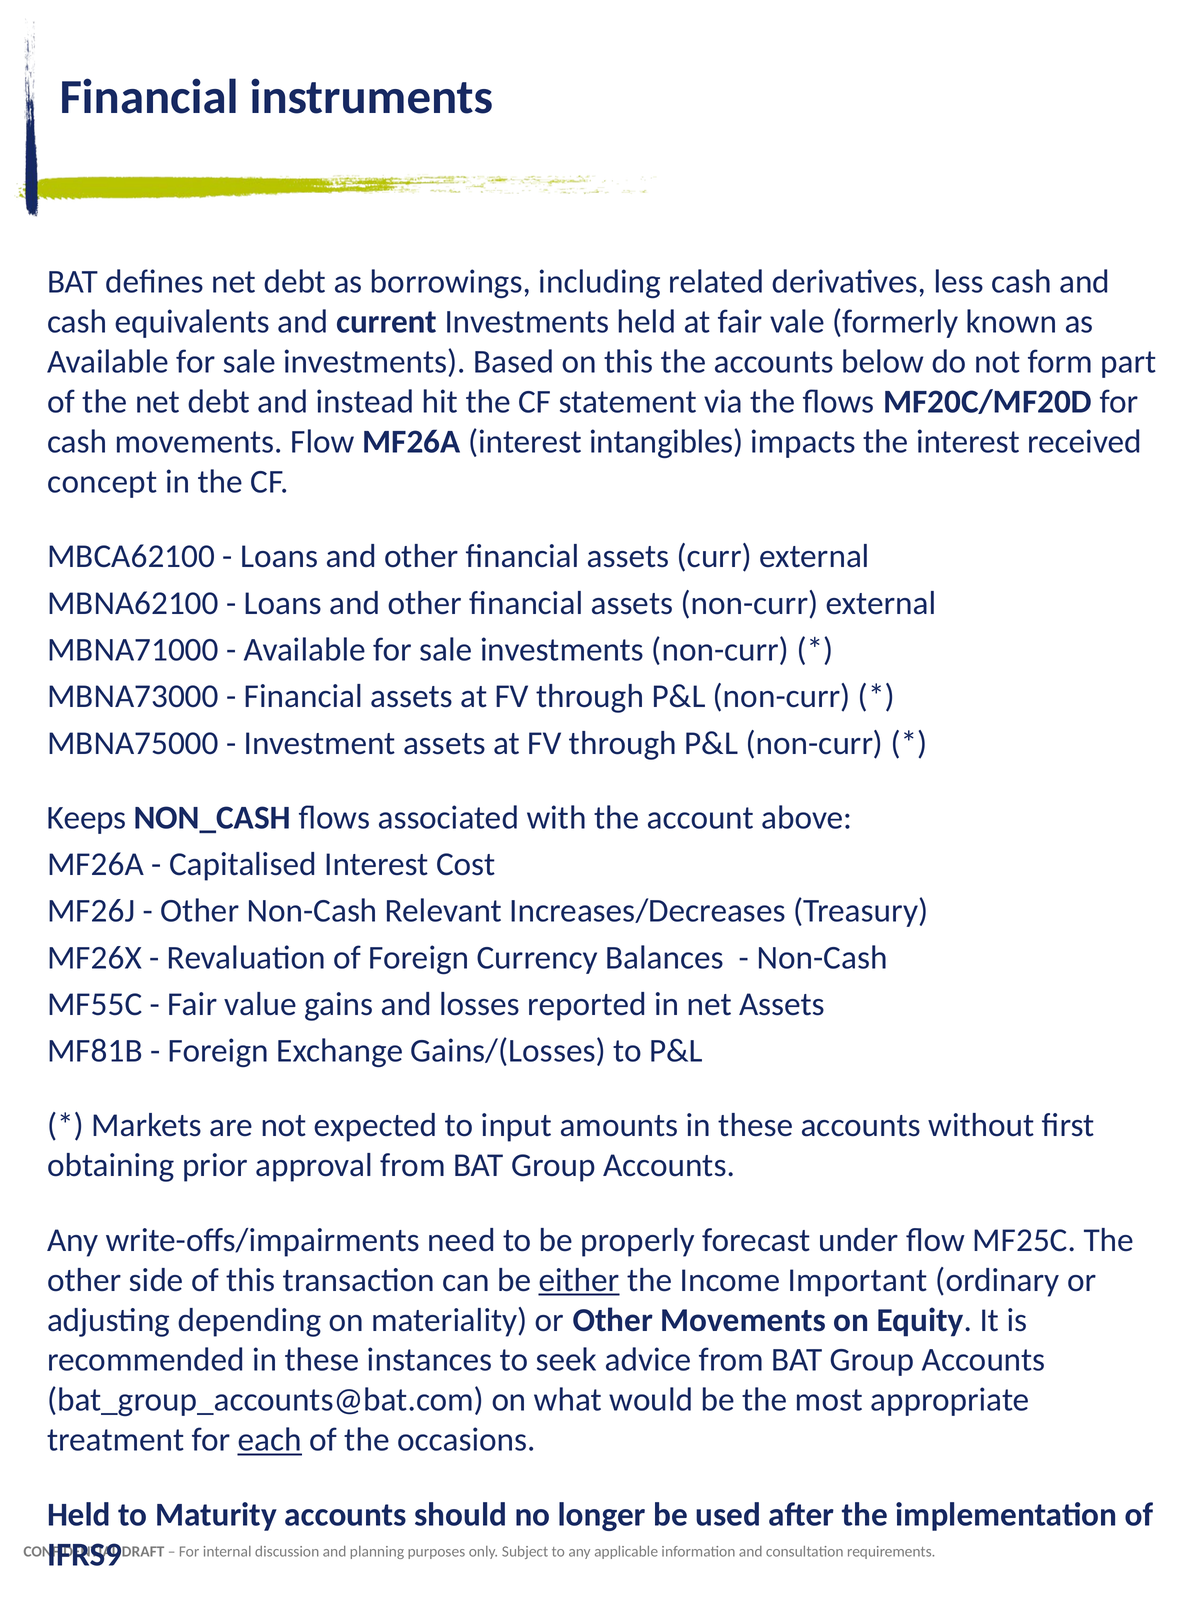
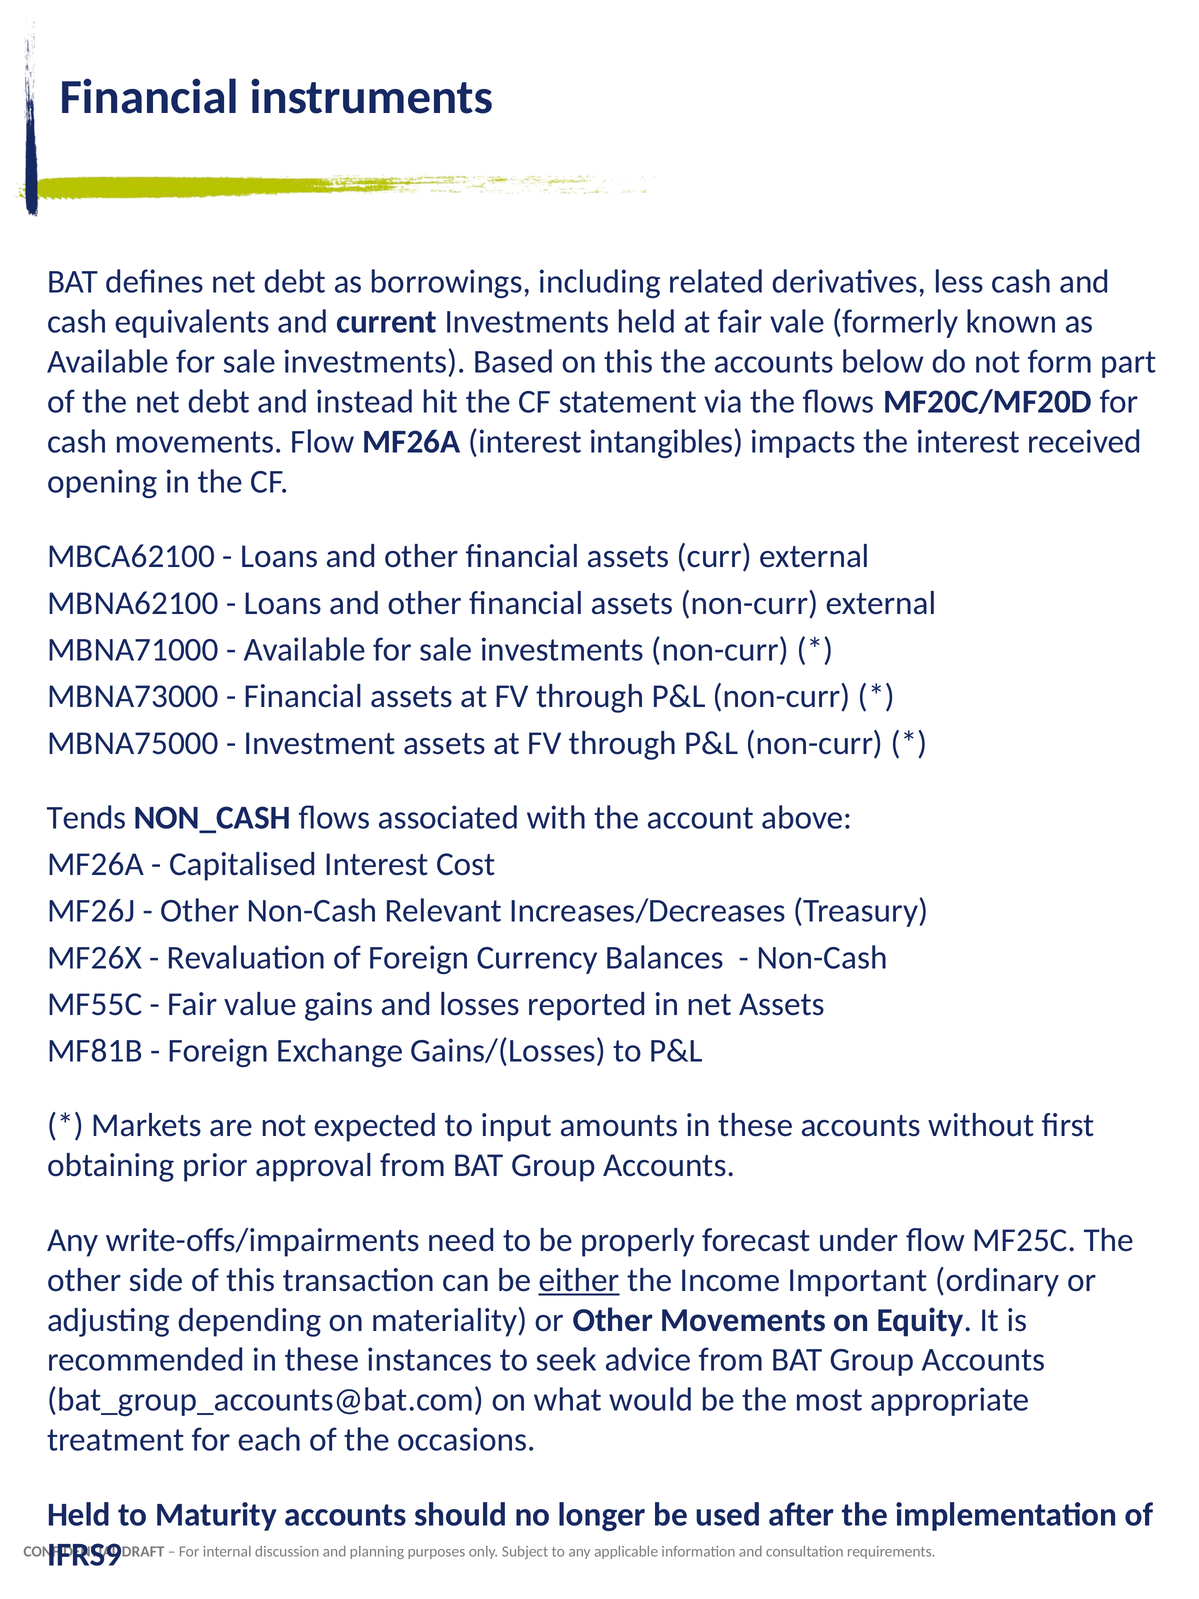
concept: concept -> opening
Keeps: Keeps -> Tends
each underline: present -> none
